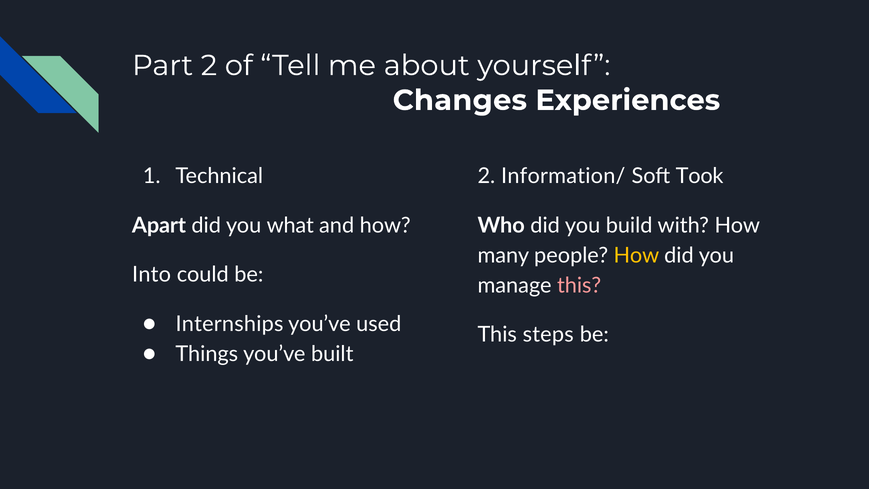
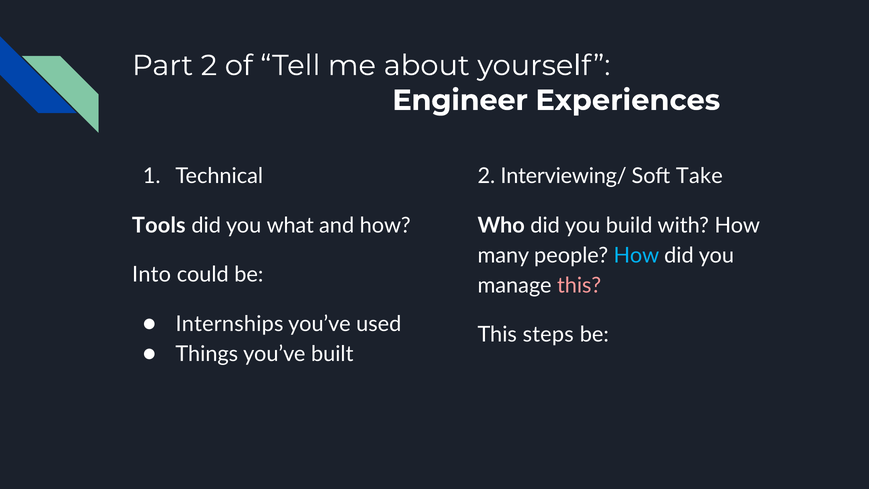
Changes: Changes -> Engineer
Information/: Information/ -> Interviewing/
Took: Took -> Take
Apart: Apart -> Tools
How at (636, 255) colour: yellow -> light blue
